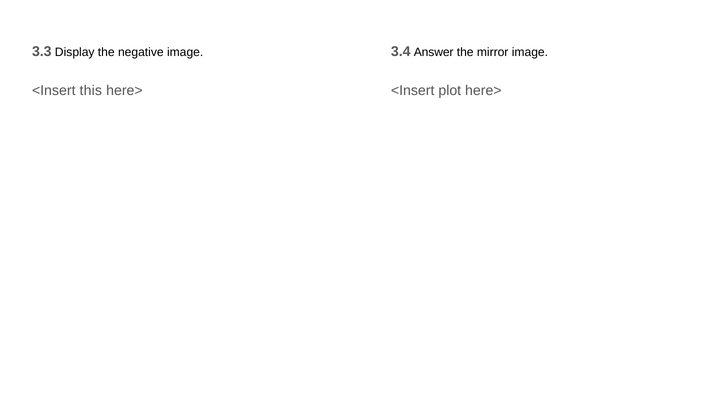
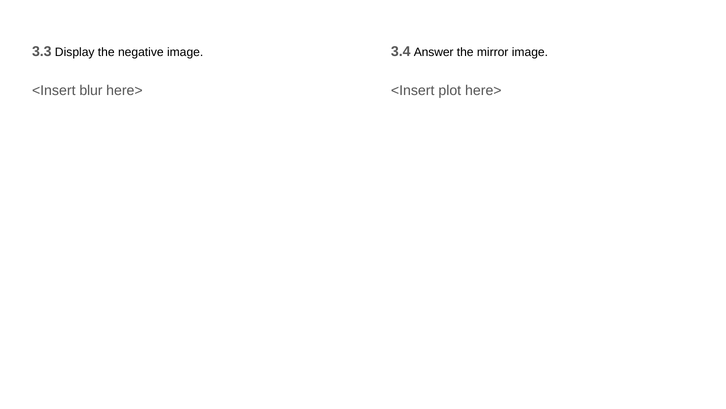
this: this -> blur
